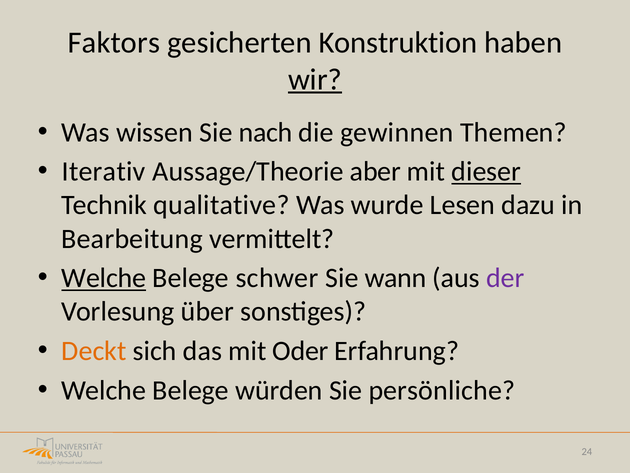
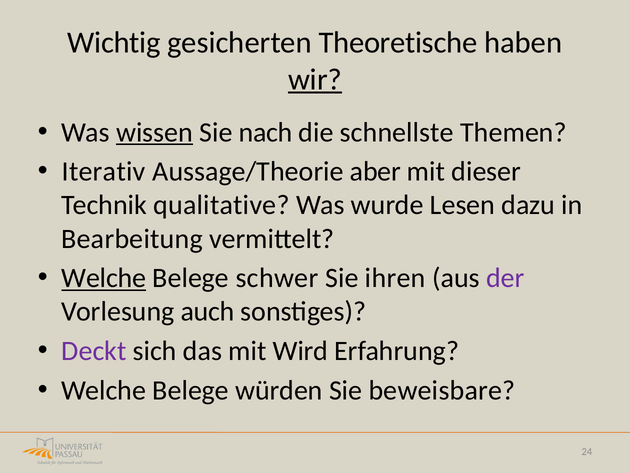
Faktors: Faktors -> Wichtig
Konstruktion: Konstruktion -> Theoretische
wissen underline: none -> present
gewinnen: gewinnen -> schnellste
dieser underline: present -> none
wann: wann -> ihren
über: über -> auch
Deckt colour: orange -> purple
Oder: Oder -> Wird
persönliche: persönliche -> beweisbare
